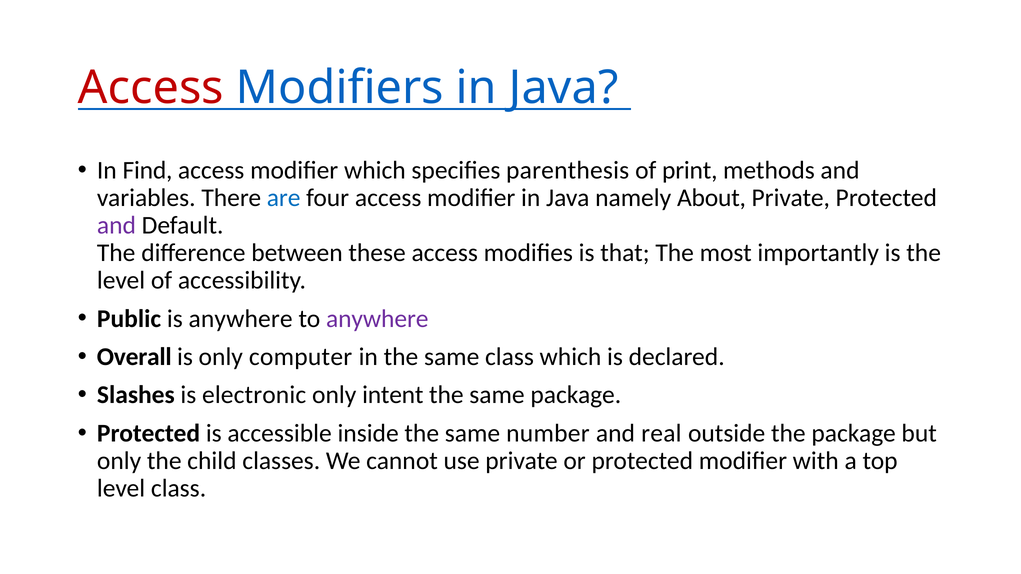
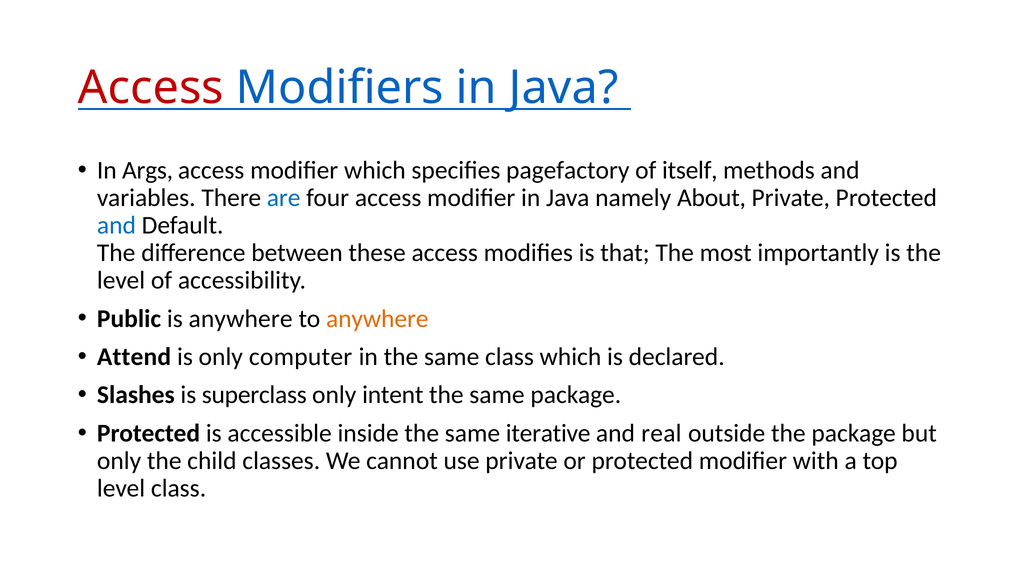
Find: Find -> Args
parenthesis: parenthesis -> pagefactory
print: print -> itself
and at (116, 225) colour: purple -> blue
anywhere at (377, 319) colour: purple -> orange
Overall: Overall -> Attend
electronic: electronic -> superclass
number: number -> iterative
